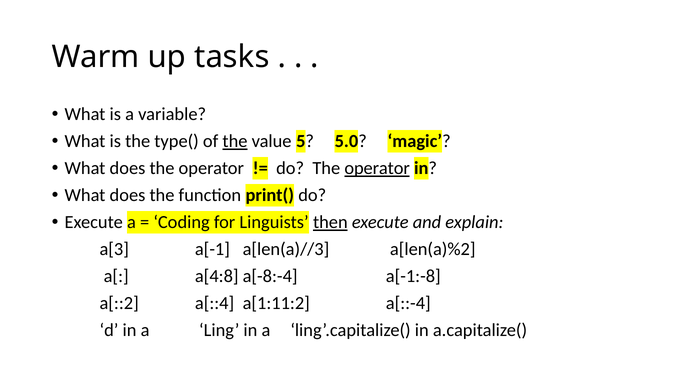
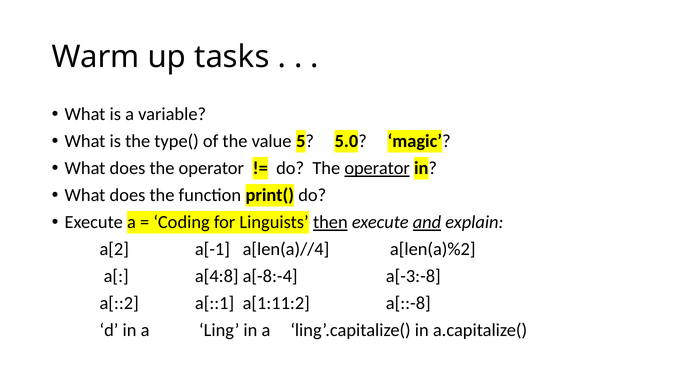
the at (235, 141) underline: present -> none
and underline: none -> present
a[3: a[3 -> a[2
a[len(a)//3: a[len(a)//3 -> a[len(a)//4
a[-1:-8: a[-1:-8 -> a[-3:-8
a[::4: a[::4 -> a[::1
a[::-4: a[::-4 -> a[::-8
